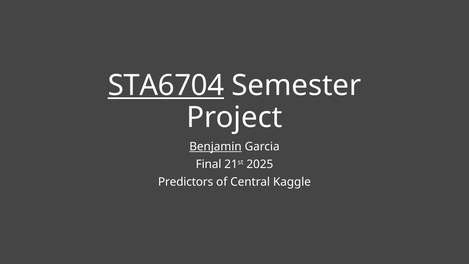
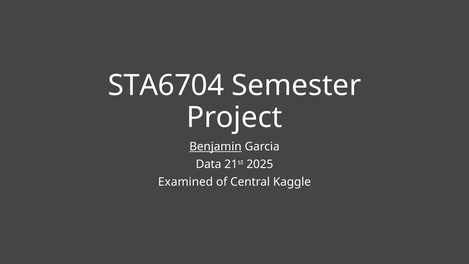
STA6704 underline: present -> none
Final: Final -> Data
Predictors: Predictors -> Examined
